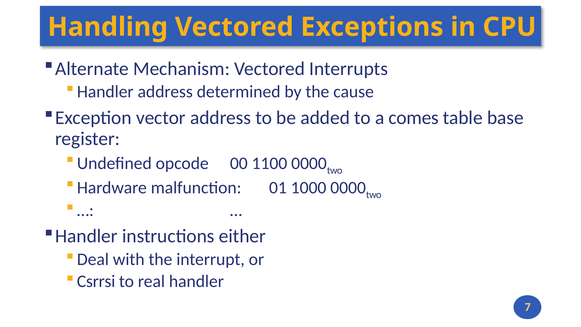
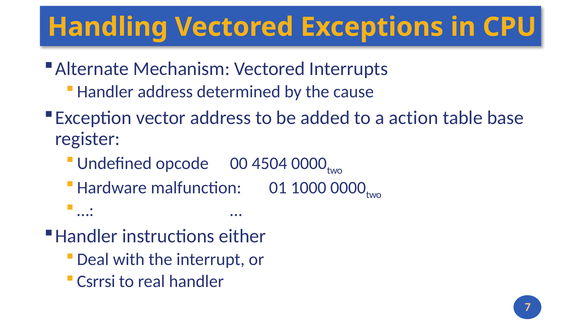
comes: comes -> action
1100: 1100 -> 4504
